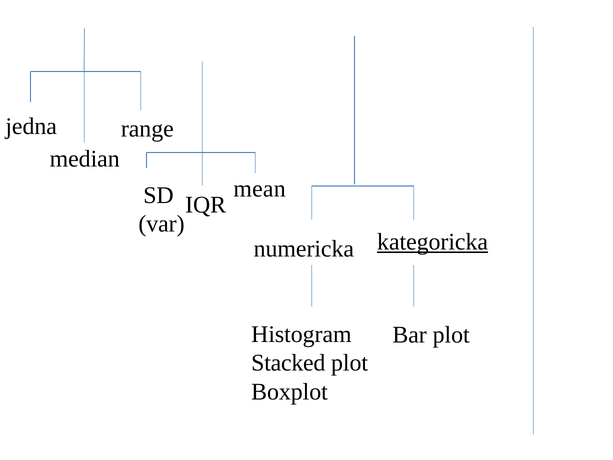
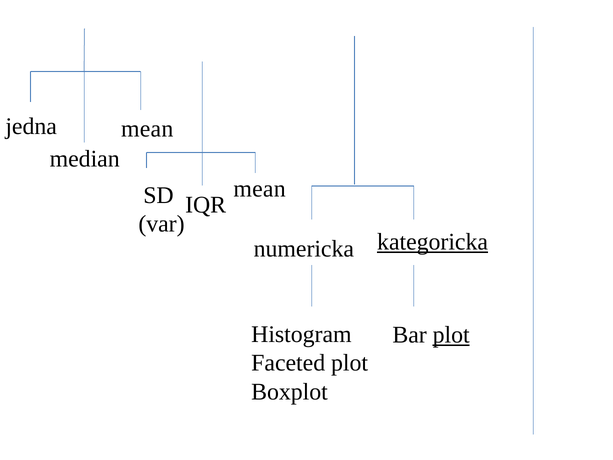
range at (147, 129): range -> mean
plot at (451, 335) underline: none -> present
Stacked: Stacked -> Faceted
